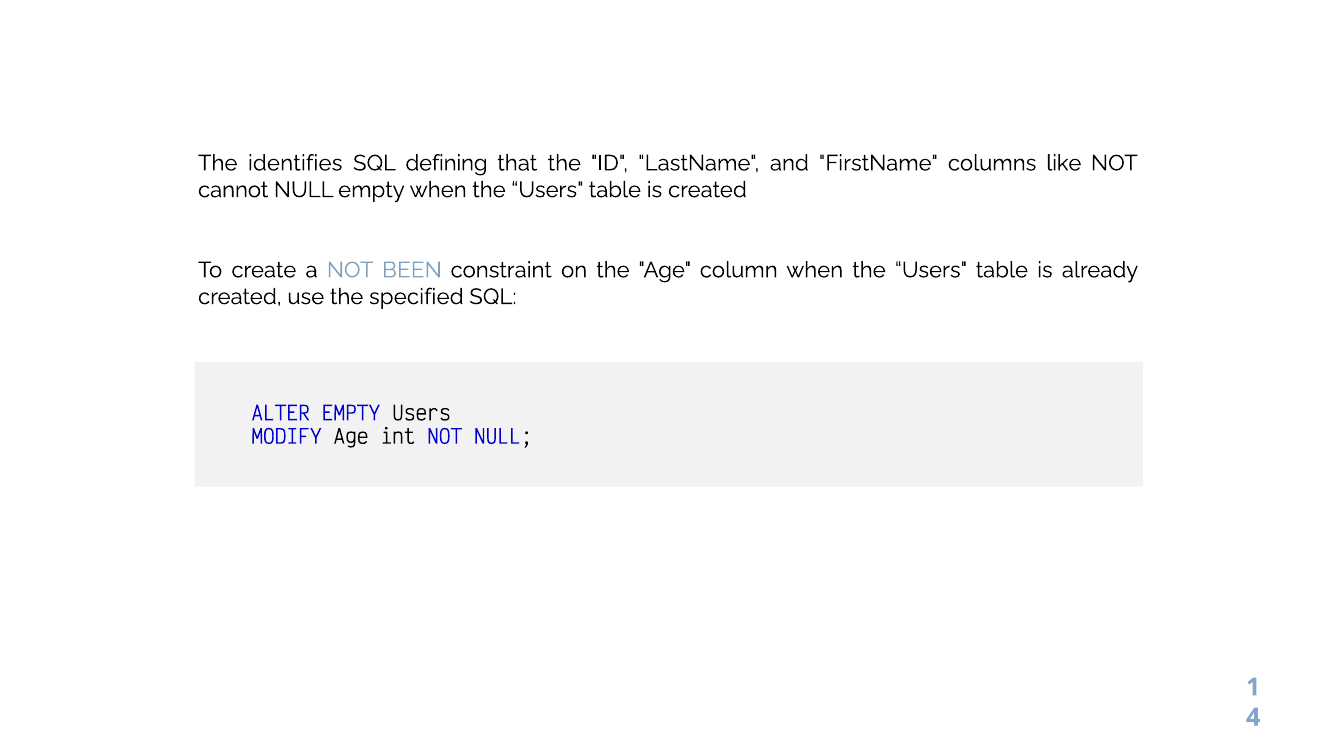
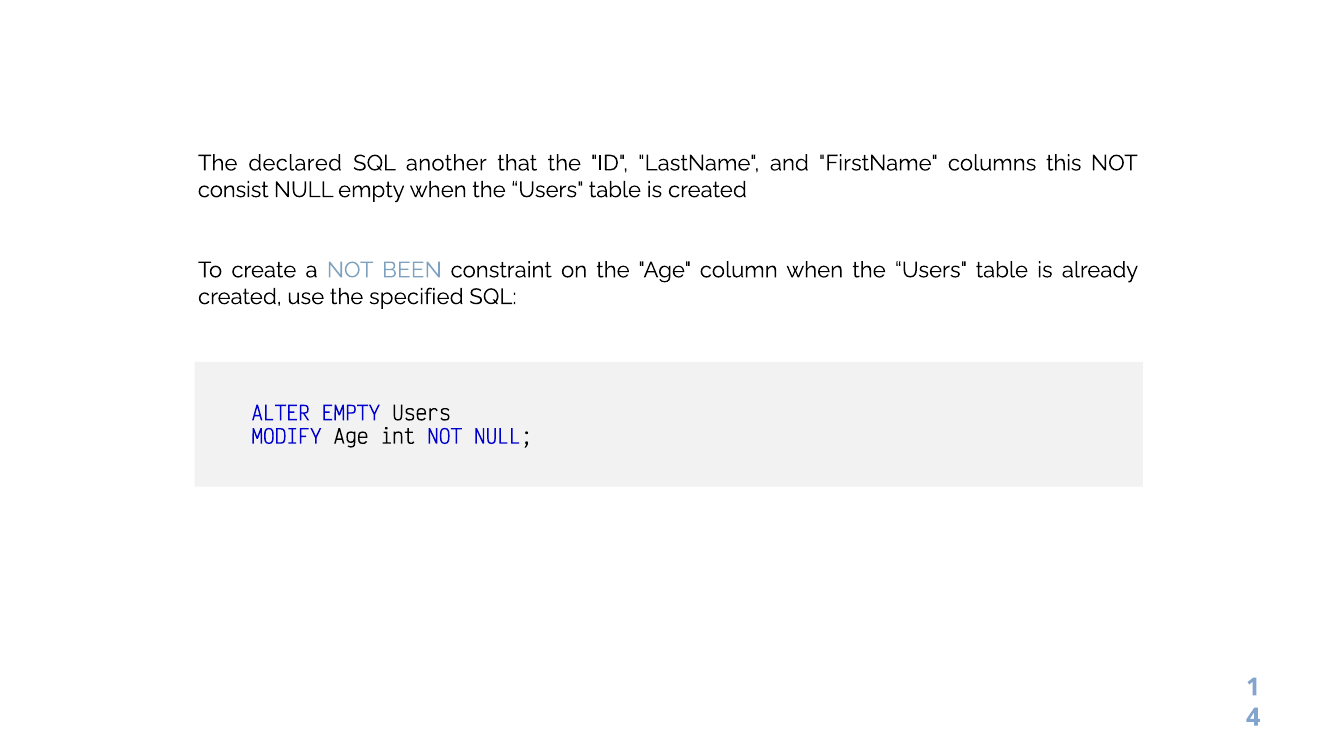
identifies: identifies -> declared
defining: defining -> another
like: like -> this
cannot: cannot -> consist
